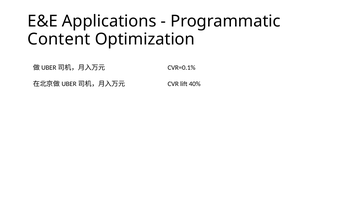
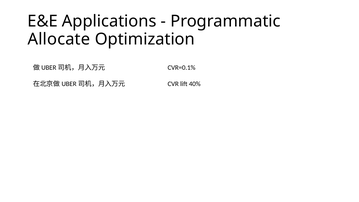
Content: Content -> Allocate
